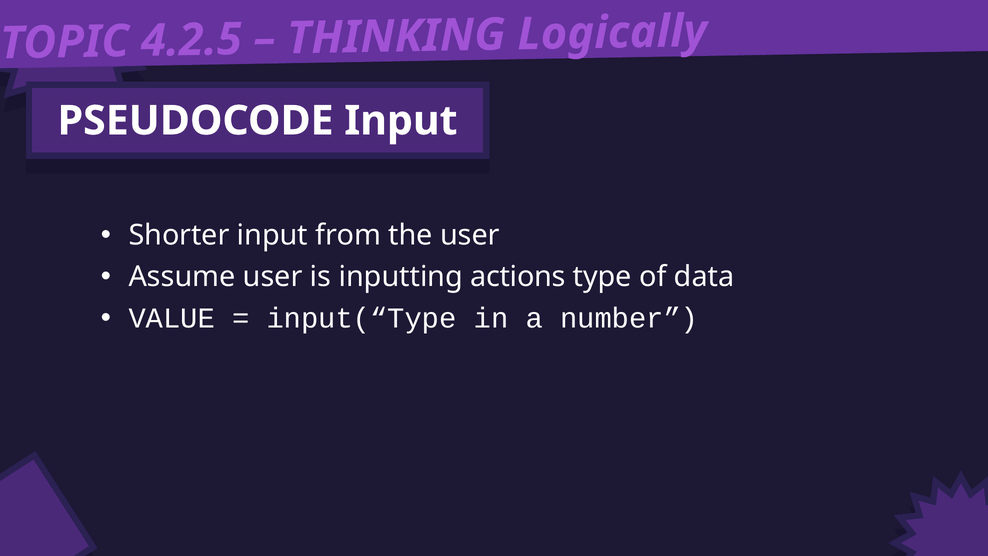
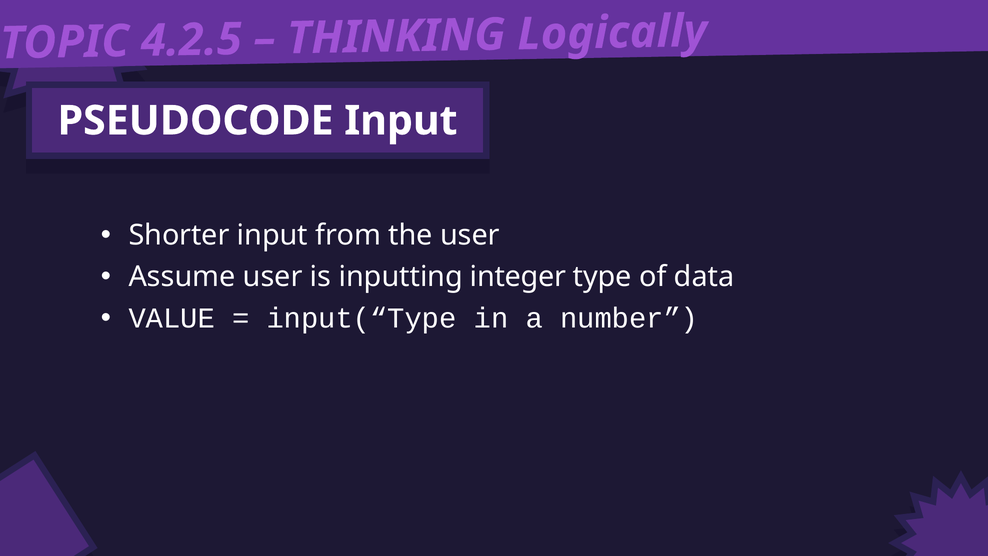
actions: actions -> integer
